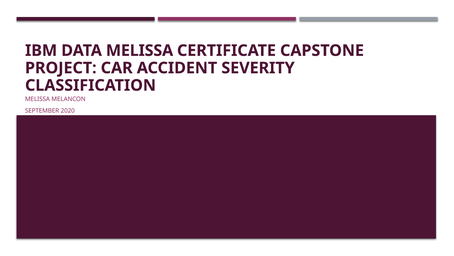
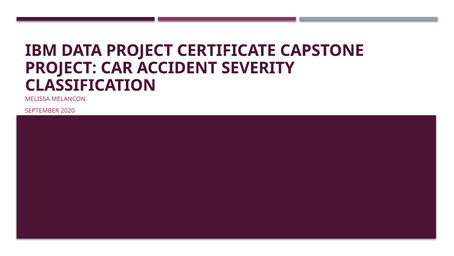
DATA MELISSA: MELISSA -> PROJECT
